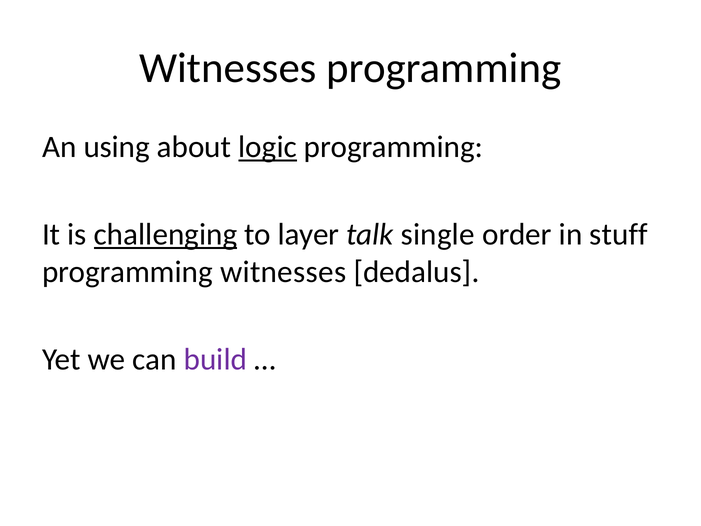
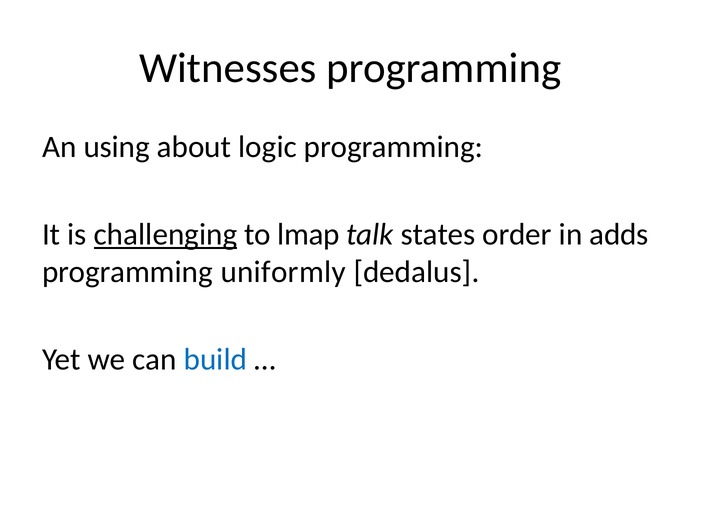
logic underline: present -> none
layer: layer -> lmap
single: single -> states
stuff: stuff -> adds
programming witnesses: witnesses -> uniformly
build colour: purple -> blue
